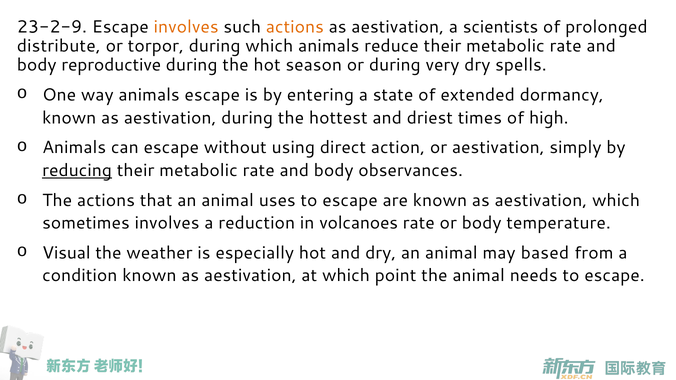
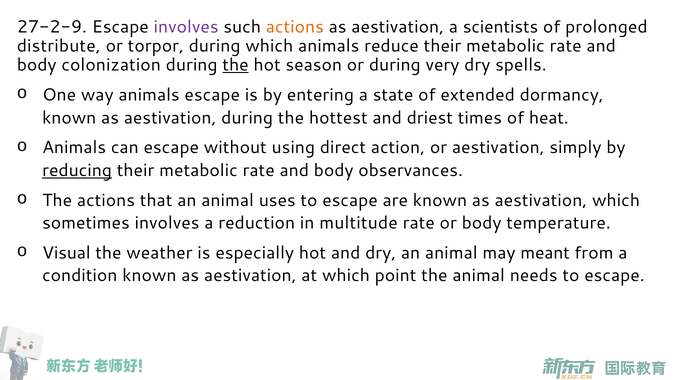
23-2-9: 23-2-9 -> 27-2-9
involves at (186, 27) colour: orange -> purple
reproductive: reproductive -> colonization
the at (236, 65) underline: none -> present
high: high -> heat
volcanoes: volcanoes -> multitude
based: based -> meant
